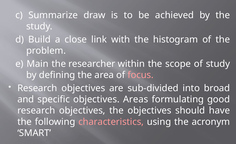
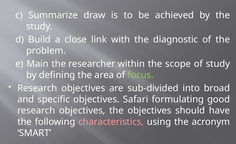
histogram: histogram -> diagnostic
focus colour: pink -> light green
Areas: Areas -> Safari
